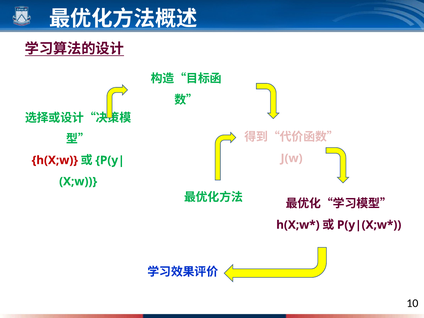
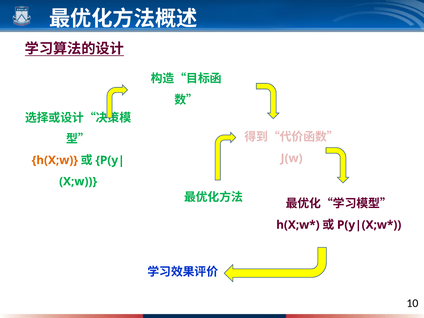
h(X;w colour: red -> orange
